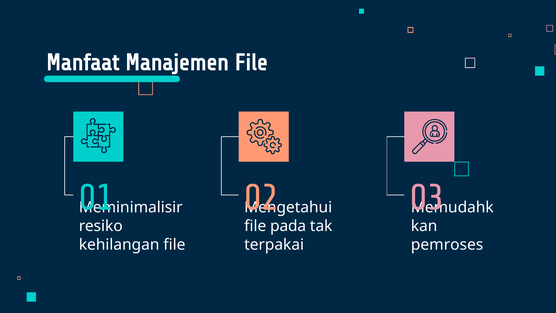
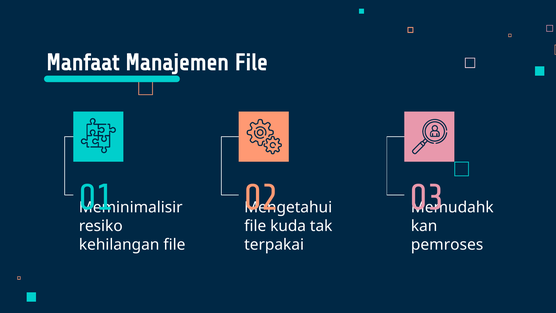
pada: pada -> kuda
